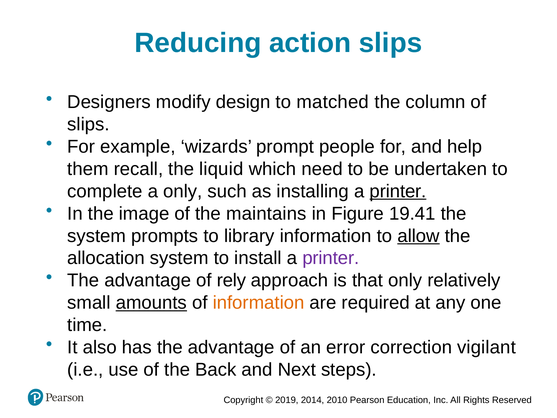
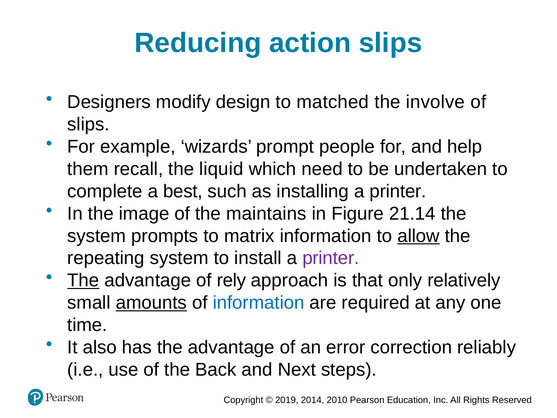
column: column -> involve
a only: only -> best
printer at (398, 191) underline: present -> none
19.41: 19.41 -> 21.14
library: library -> matrix
allocation: allocation -> repeating
The at (83, 280) underline: none -> present
information at (259, 303) colour: orange -> blue
vigilant: vigilant -> reliably
